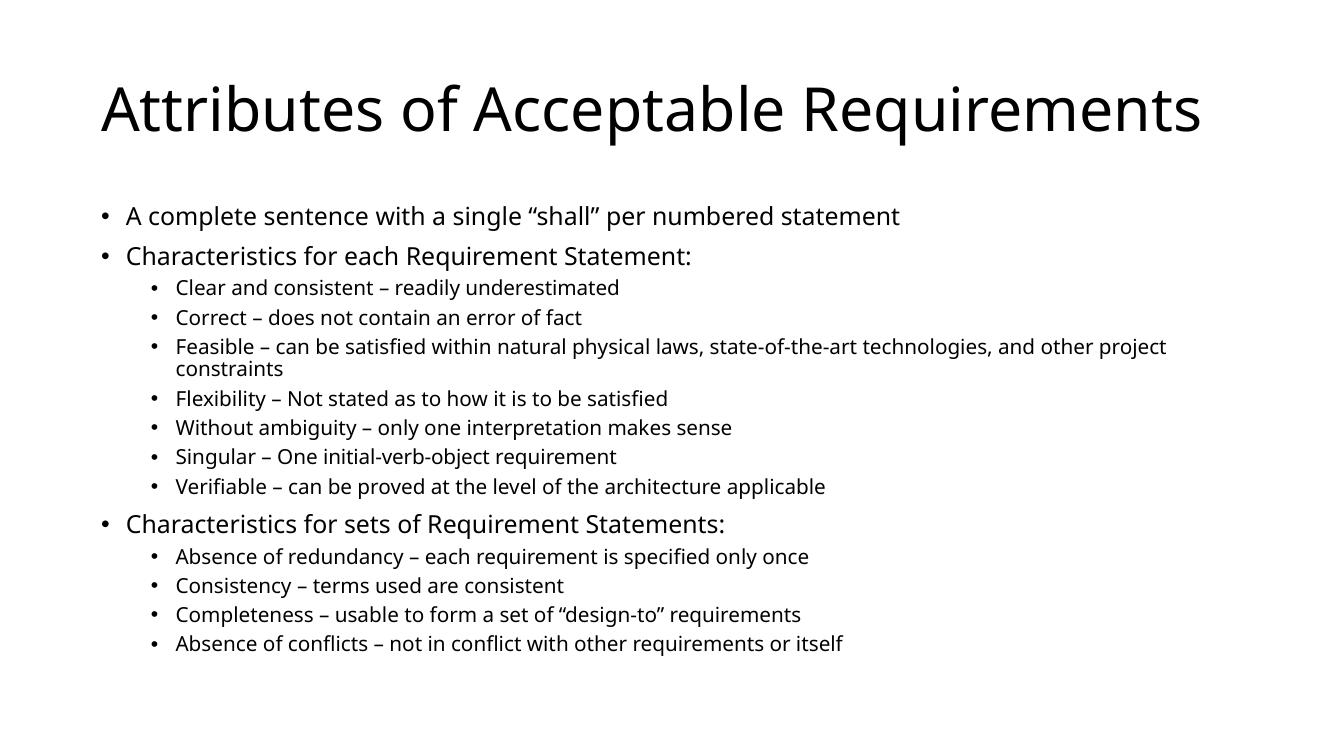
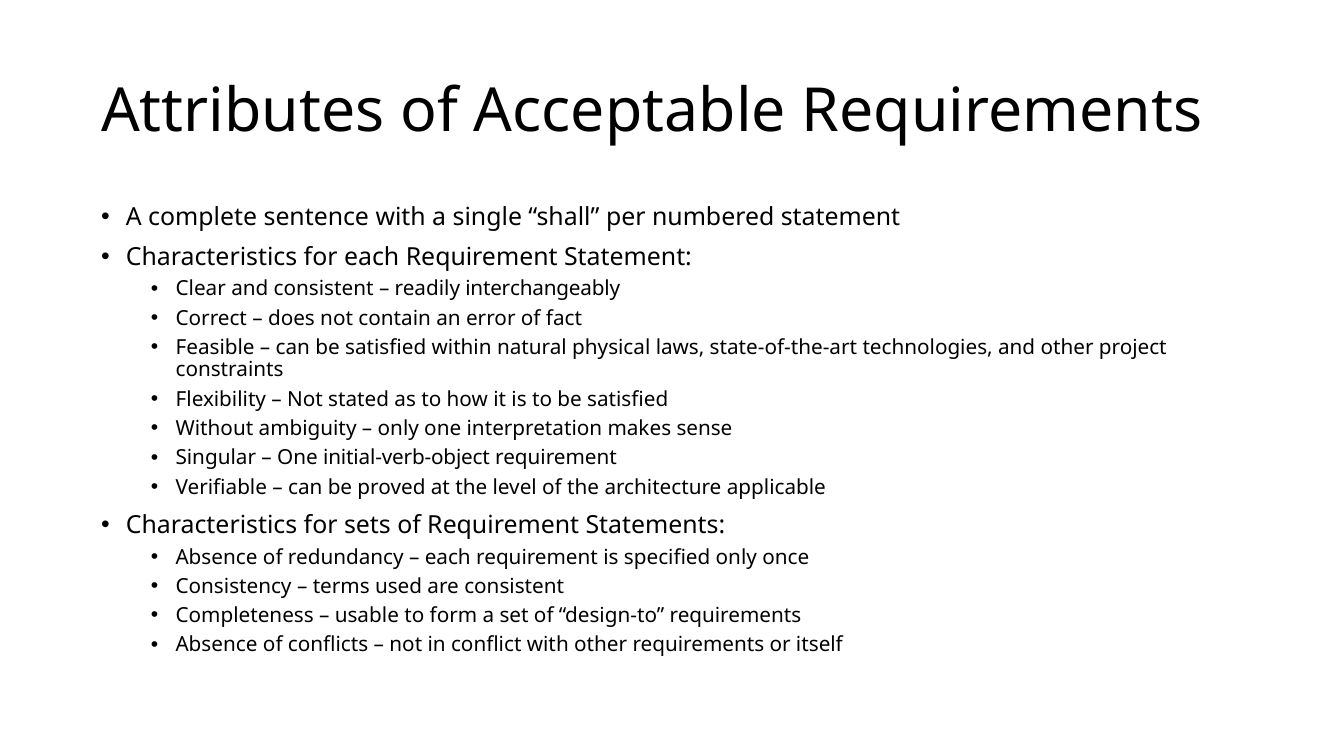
underestimated: underestimated -> interchangeably
